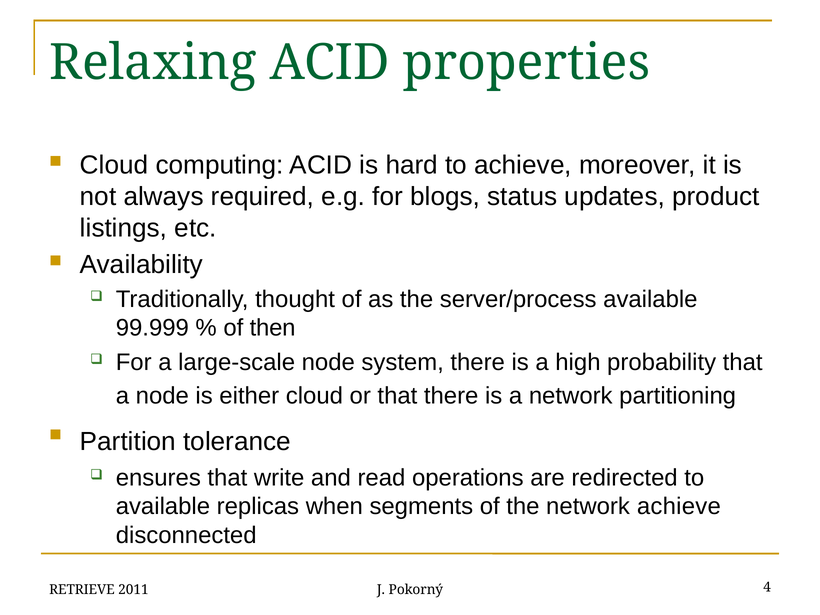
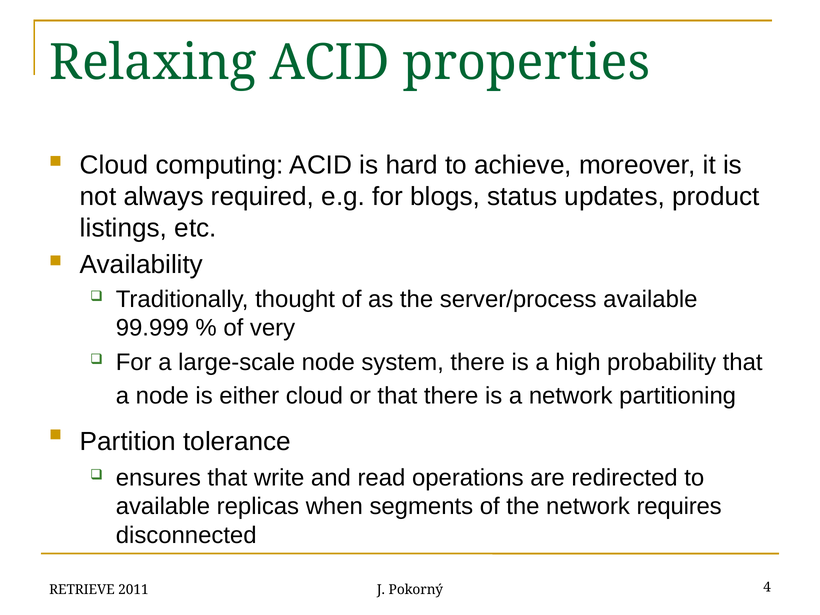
then: then -> very
network achieve: achieve -> requires
